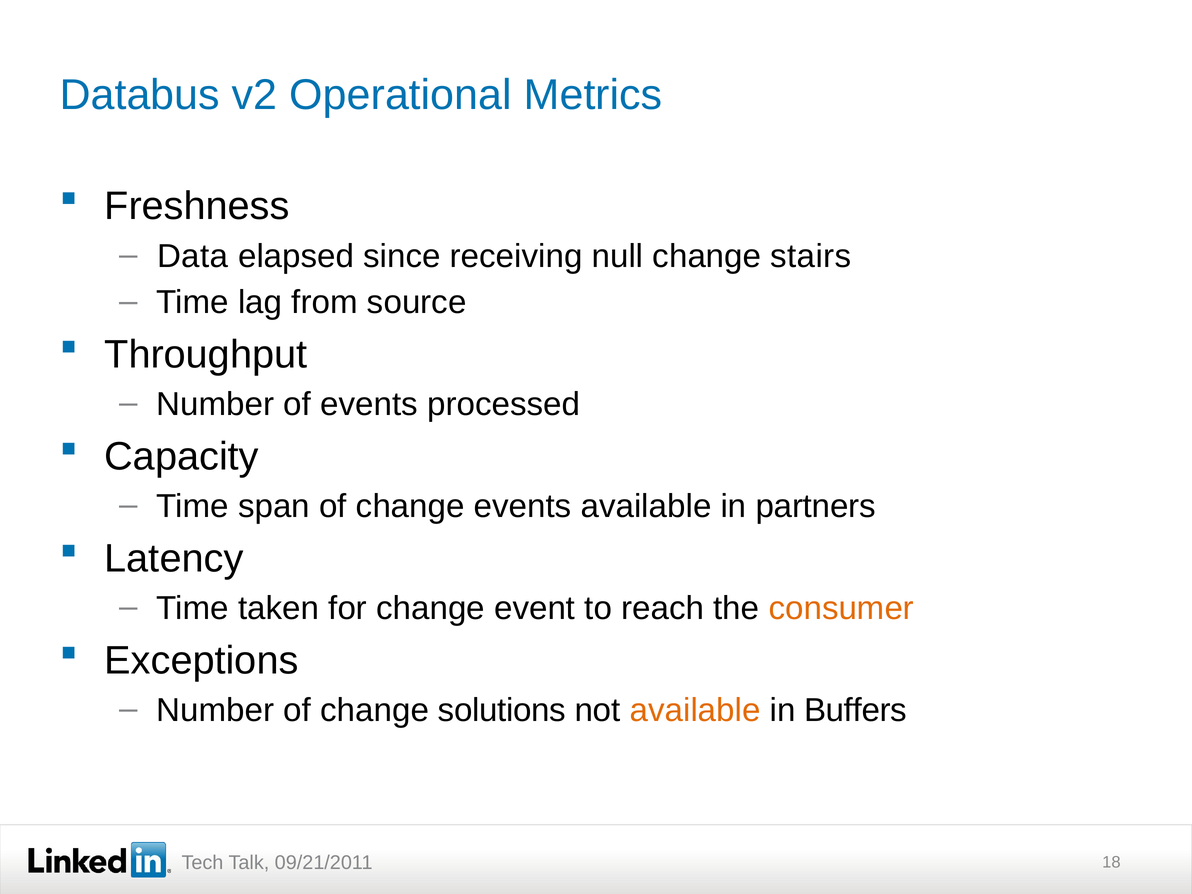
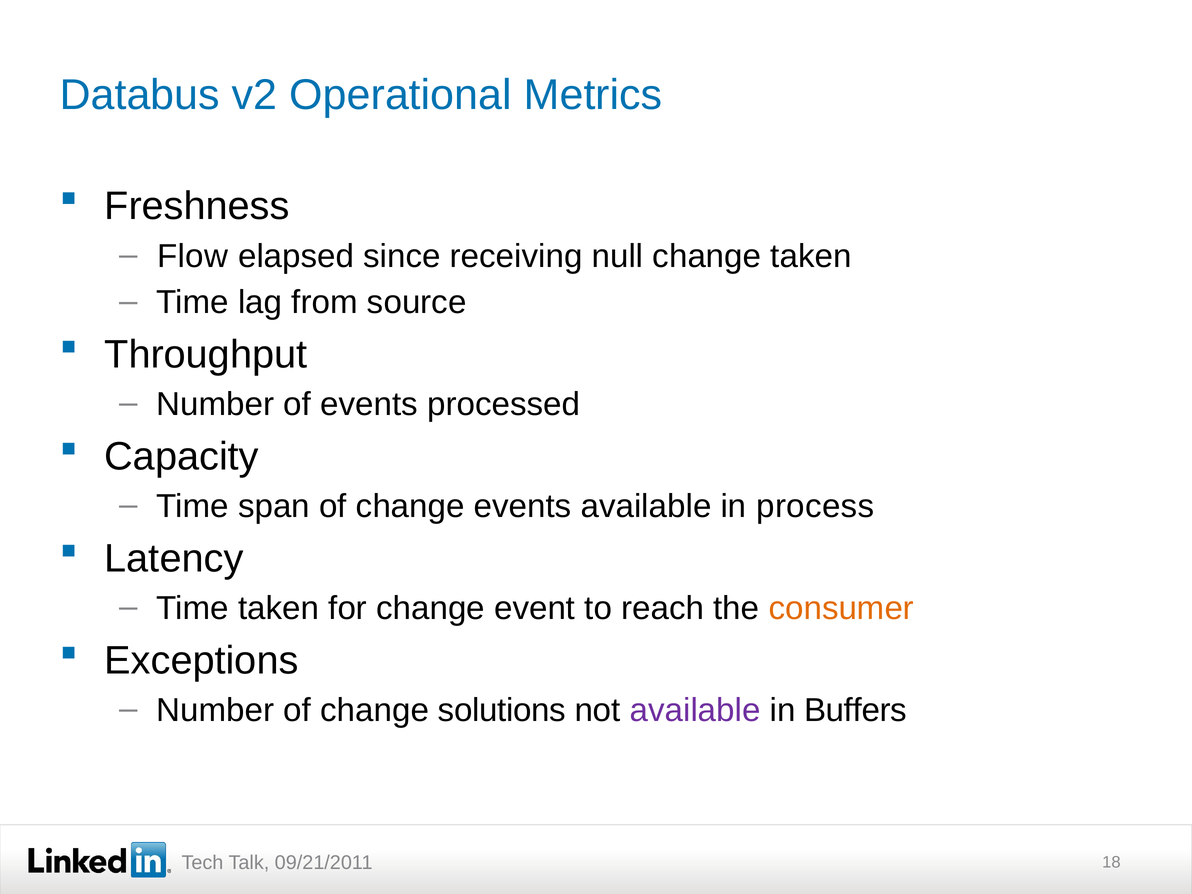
Data: Data -> Flow
change stairs: stairs -> taken
partners: partners -> process
available at (695, 710) colour: orange -> purple
